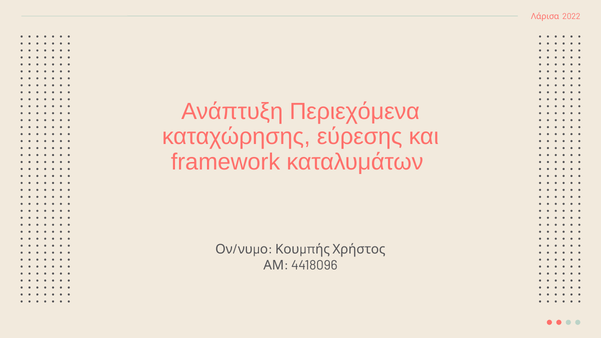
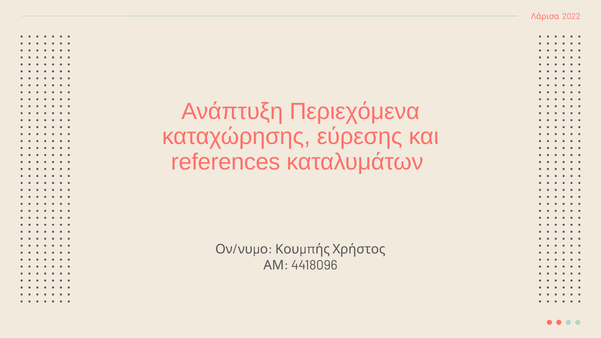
framework: framework -> references
